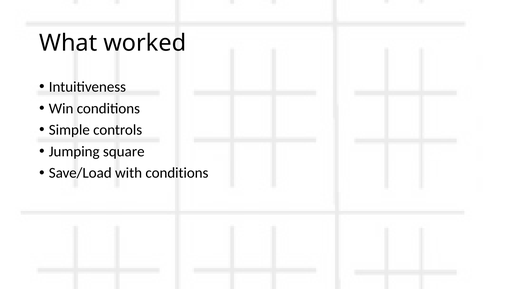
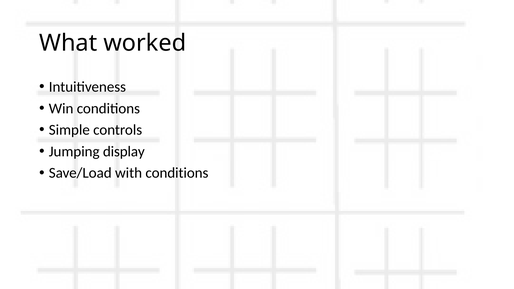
square: square -> display
